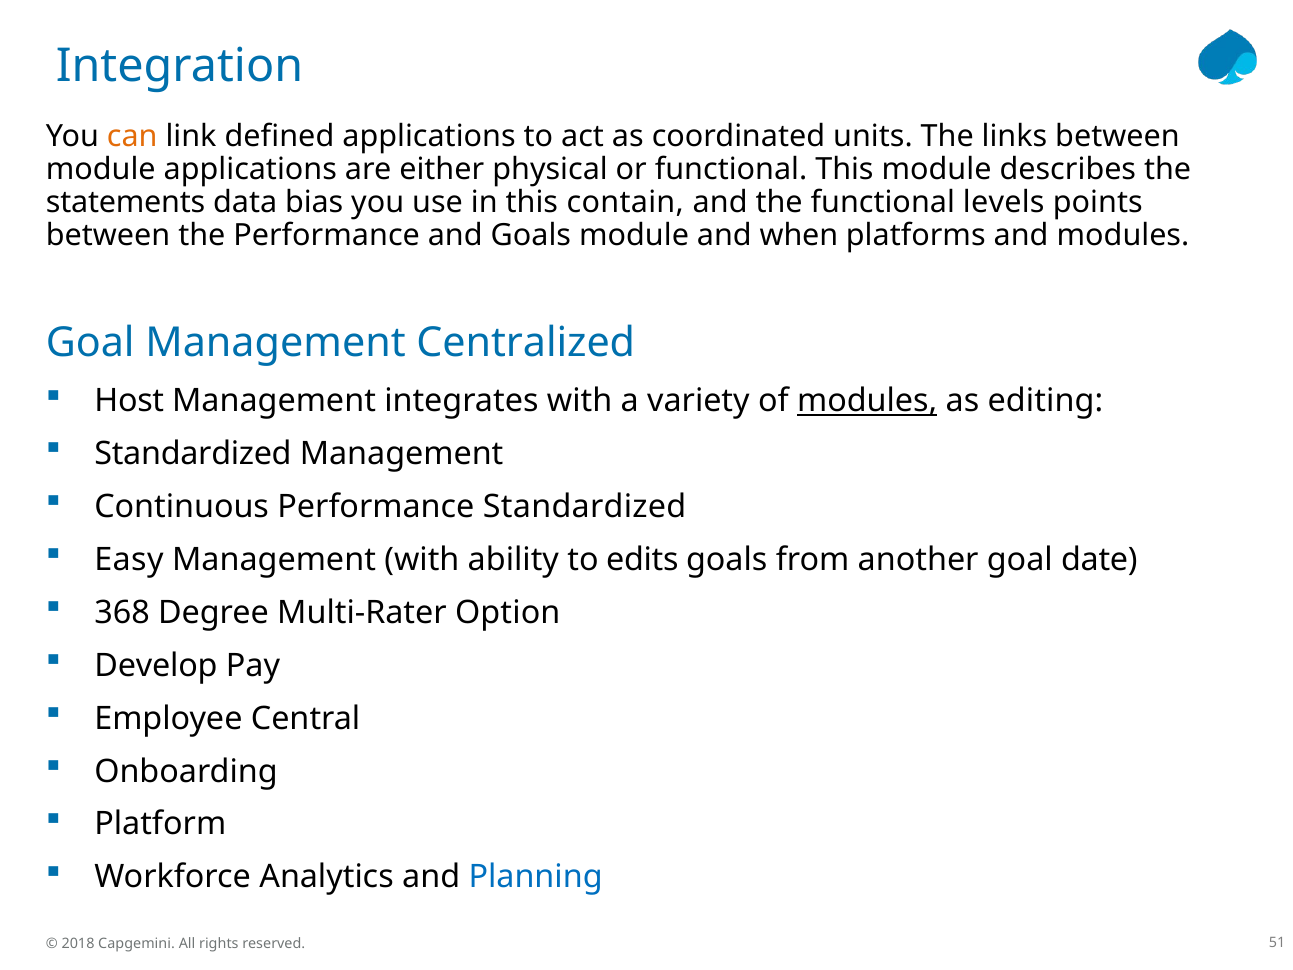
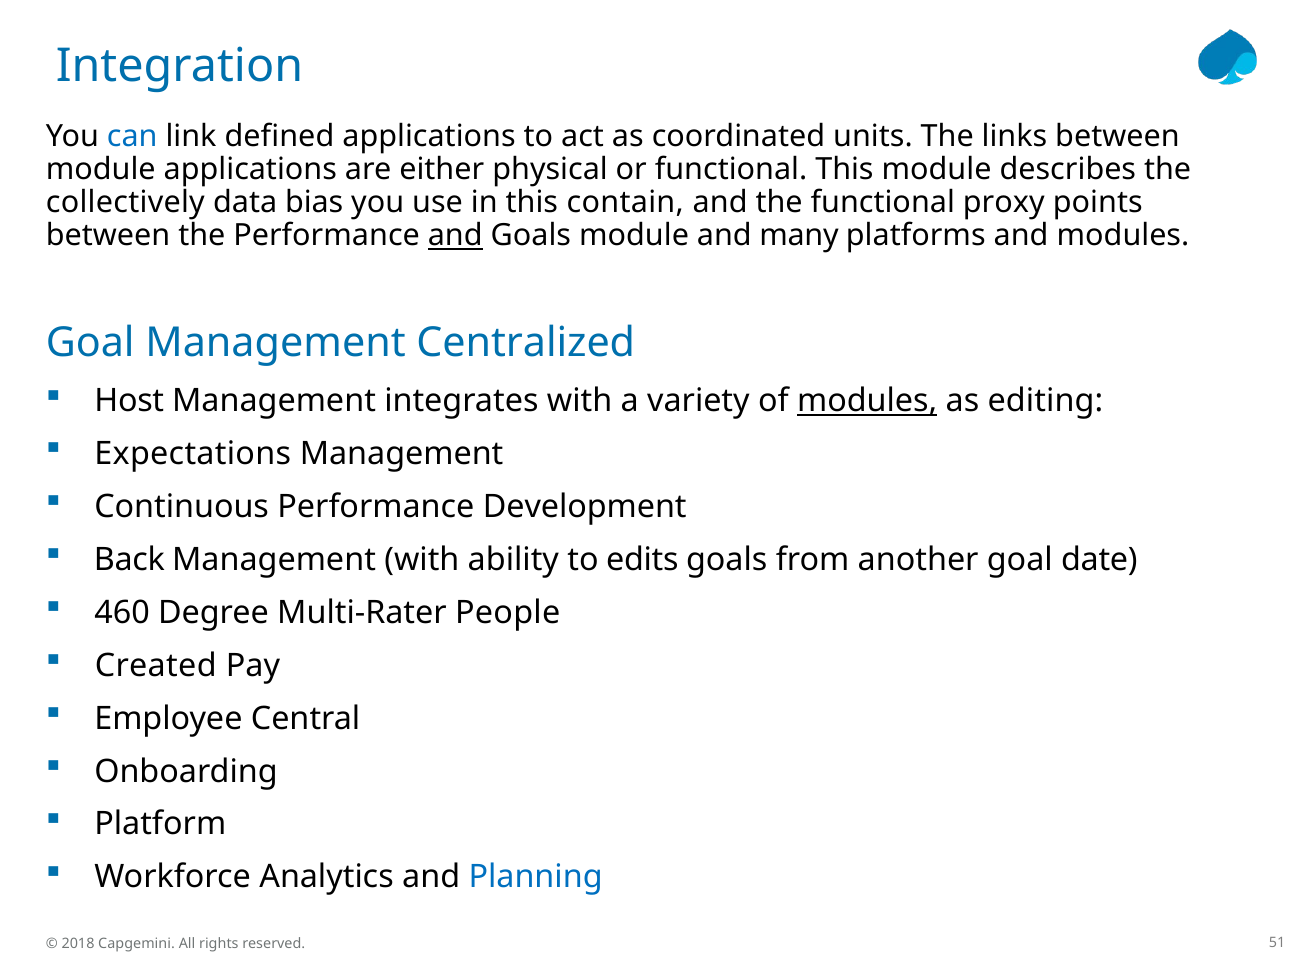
can colour: orange -> blue
statements: statements -> collectively
levels: levels -> proxy
and at (455, 235) underline: none -> present
when: when -> many
Standardized at (193, 454): Standardized -> Expectations
Performance Standardized: Standardized -> Development
Easy: Easy -> Back
368: 368 -> 460
Option: Option -> People
Develop: Develop -> Created
